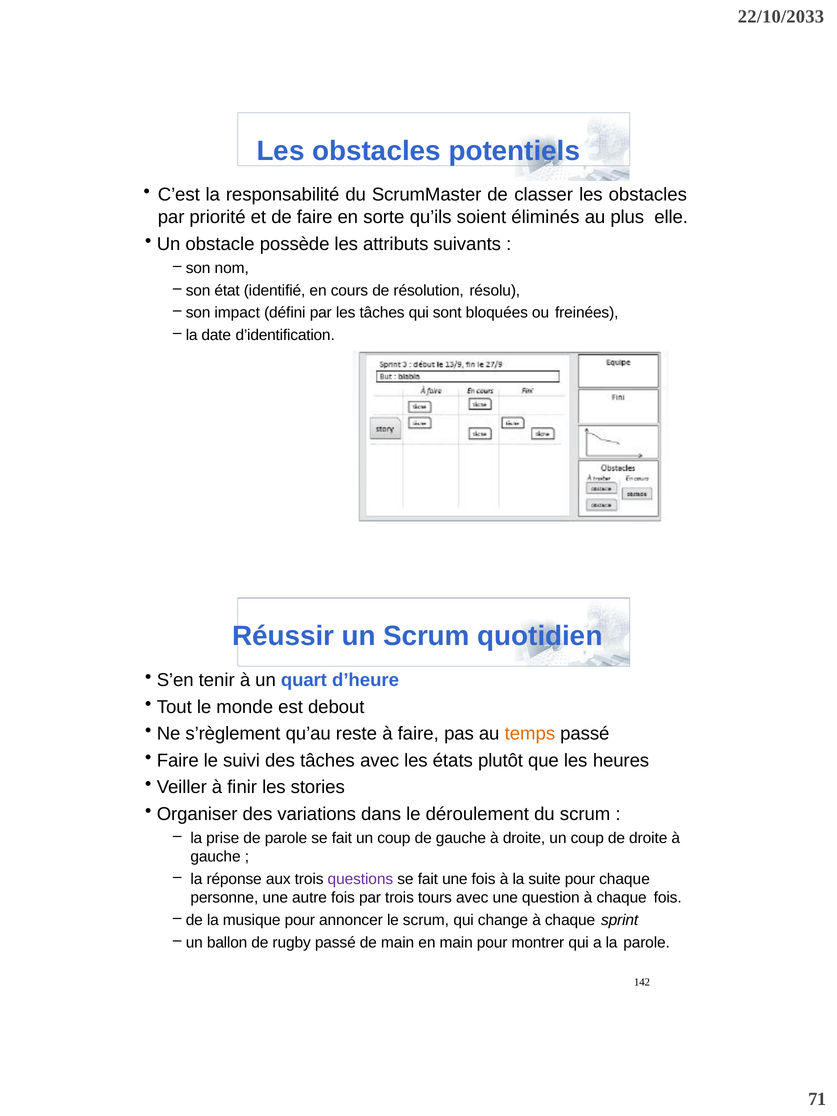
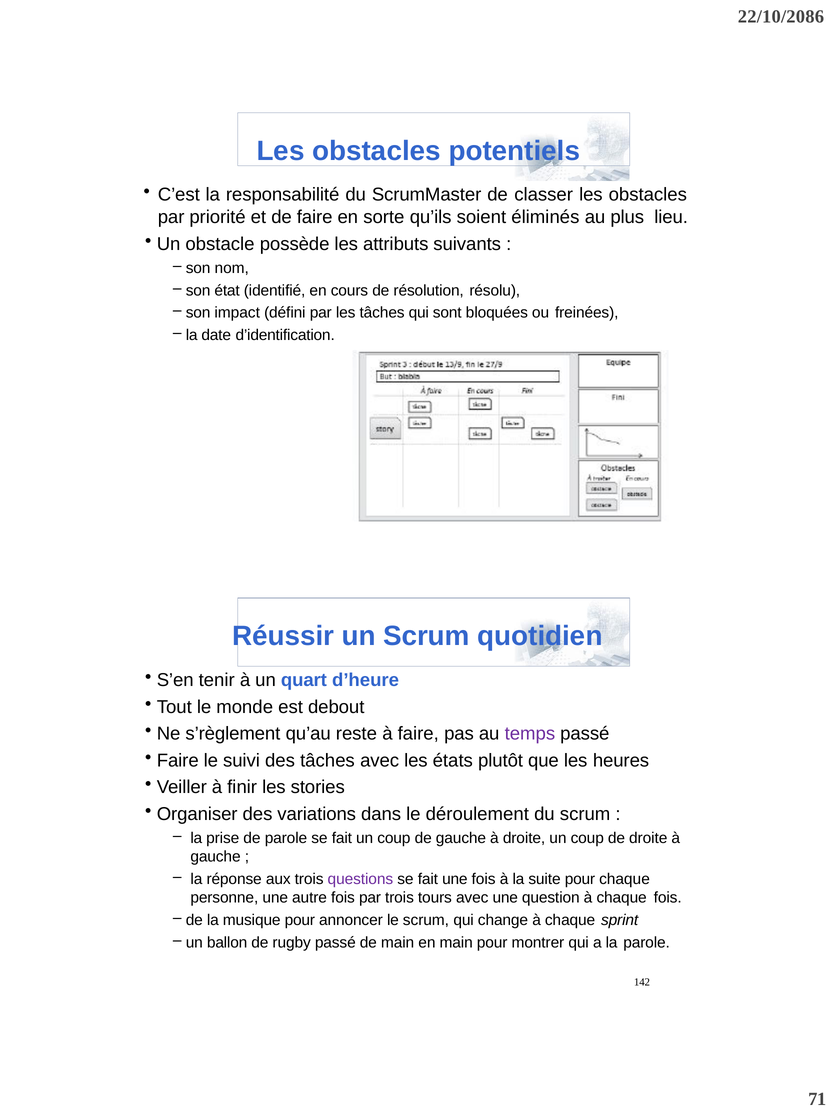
22/10/2033: 22/10/2033 -> 22/10/2086
elle: elle -> lieu
temps colour: orange -> purple
